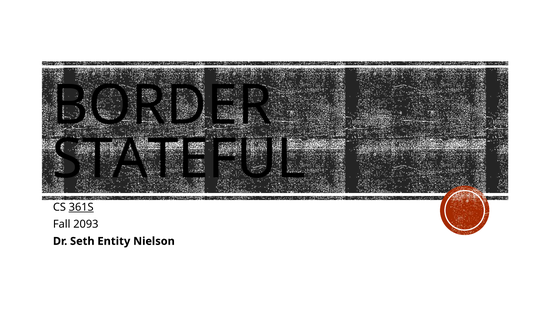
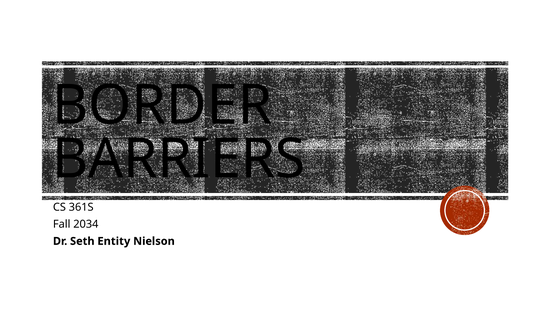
STATEFUL: STATEFUL -> BARRIERS
361S underline: present -> none
2093: 2093 -> 2034
